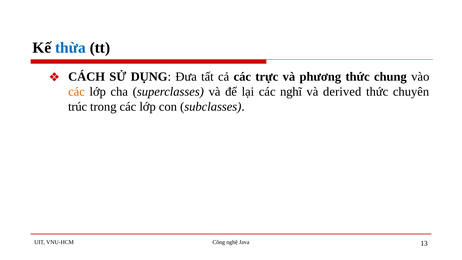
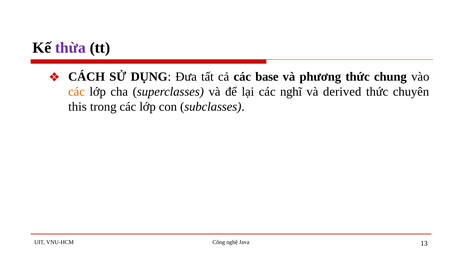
thừa colour: blue -> purple
trực: trực -> base
trúc: trúc -> this
